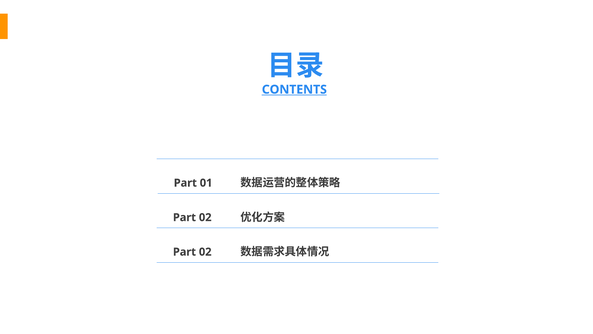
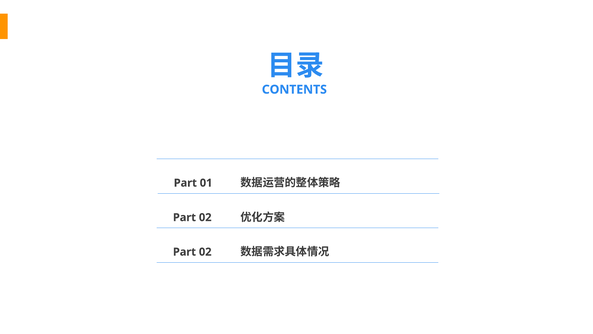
CONTENTS underline: present -> none
